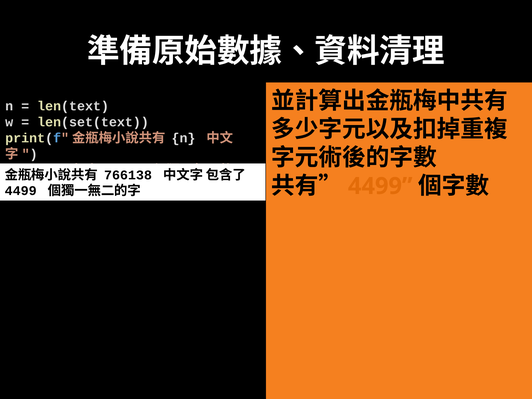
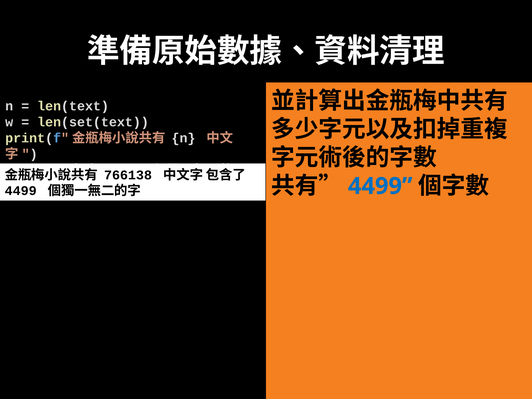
4499 at (380, 186) colour: orange -> blue
